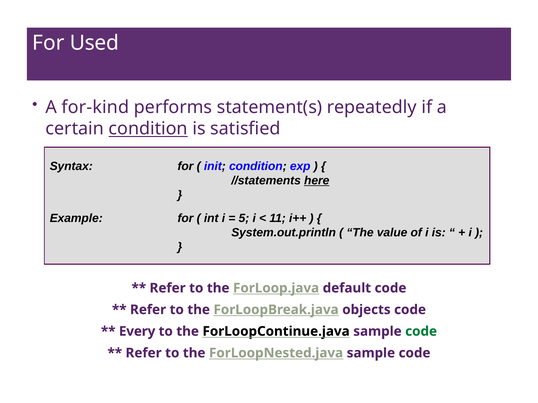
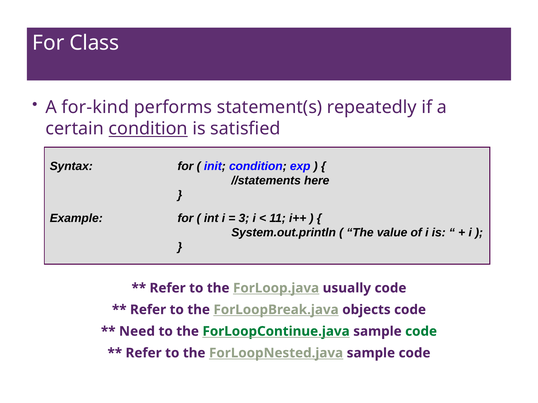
Used: Used -> Class
here underline: present -> none
5: 5 -> 3
default: default -> usually
Every: Every -> Need
ForLoopContinue.java colour: black -> green
